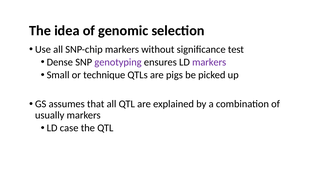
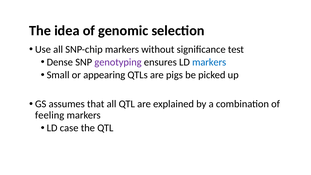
markers at (209, 62) colour: purple -> blue
technique: technique -> appearing
usually: usually -> feeling
